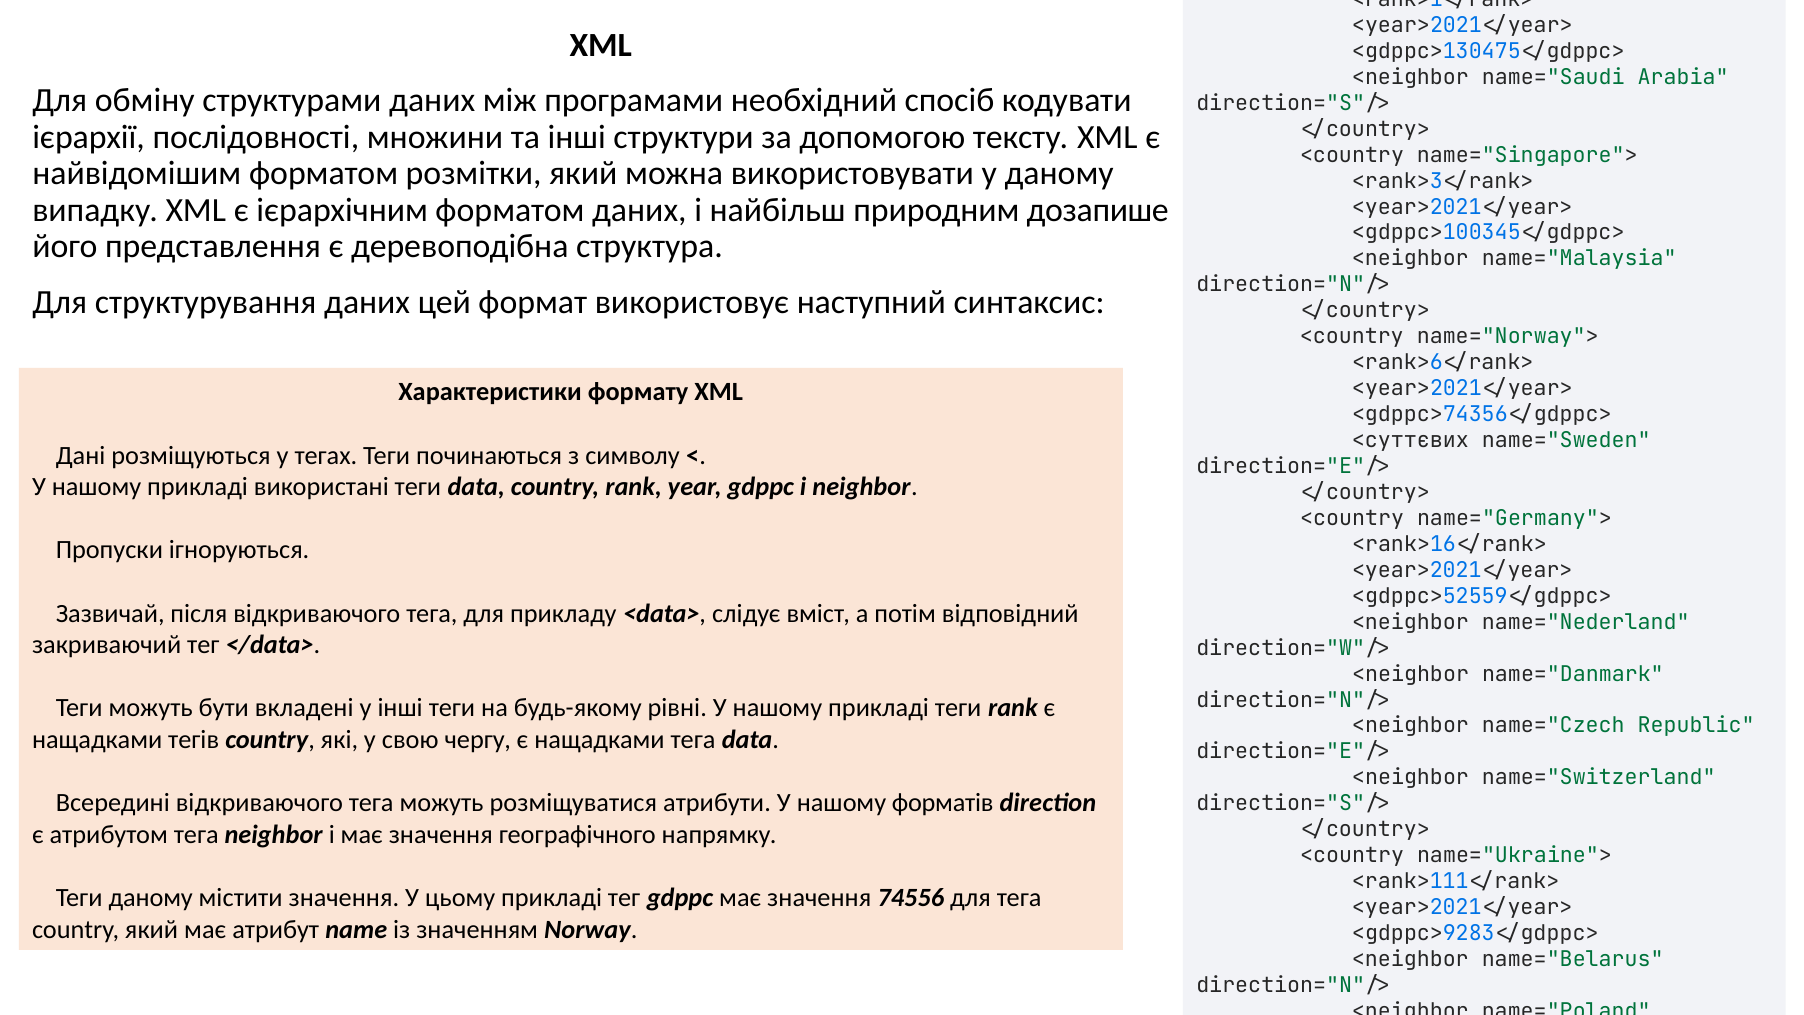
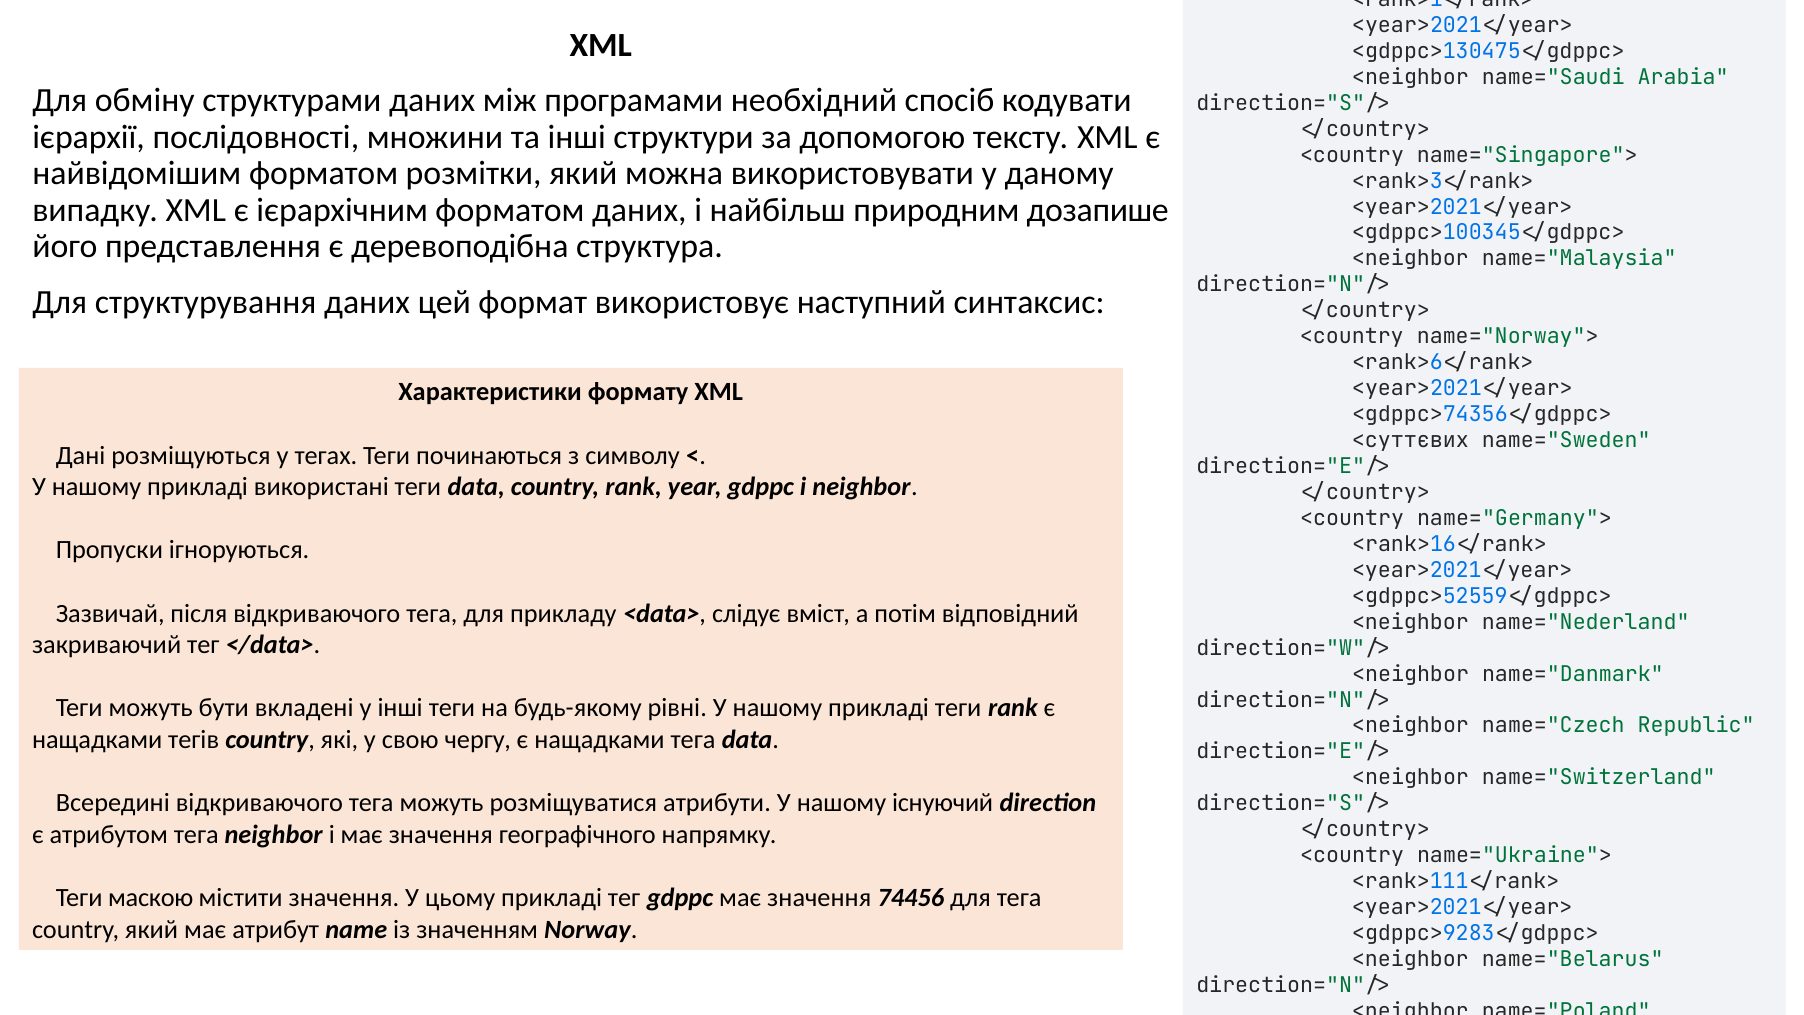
форматів: форматів -> існуючий
Теги даному: даному -> маскою
74556: 74556 -> 74456
